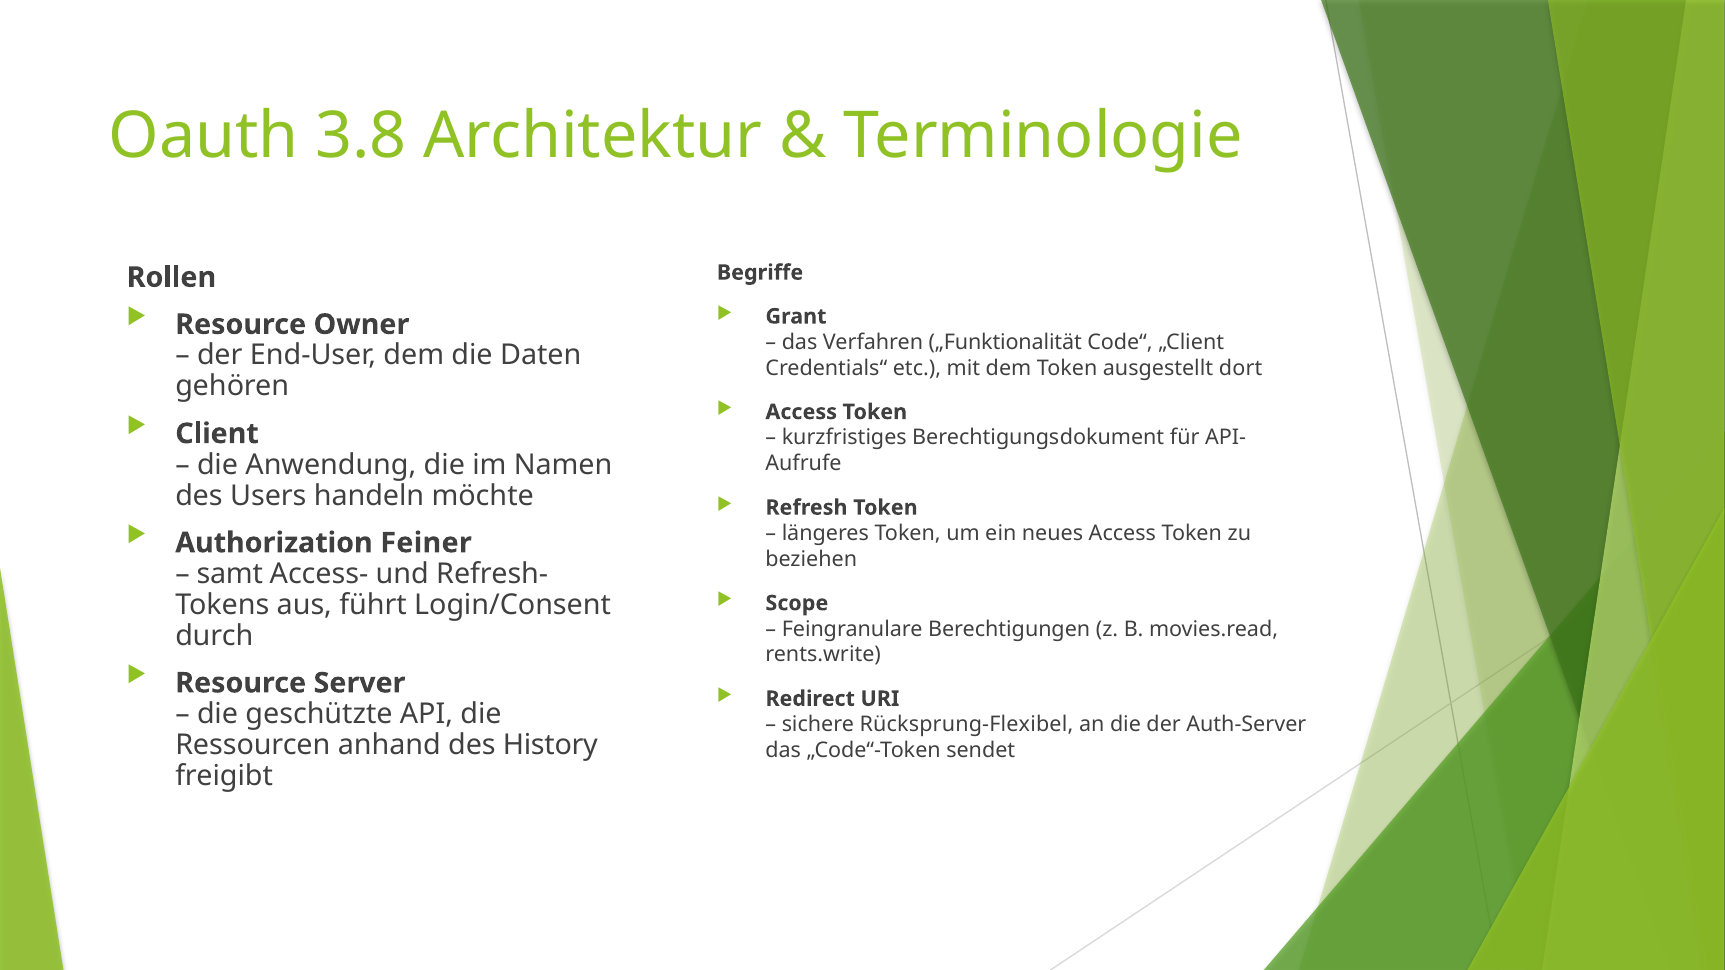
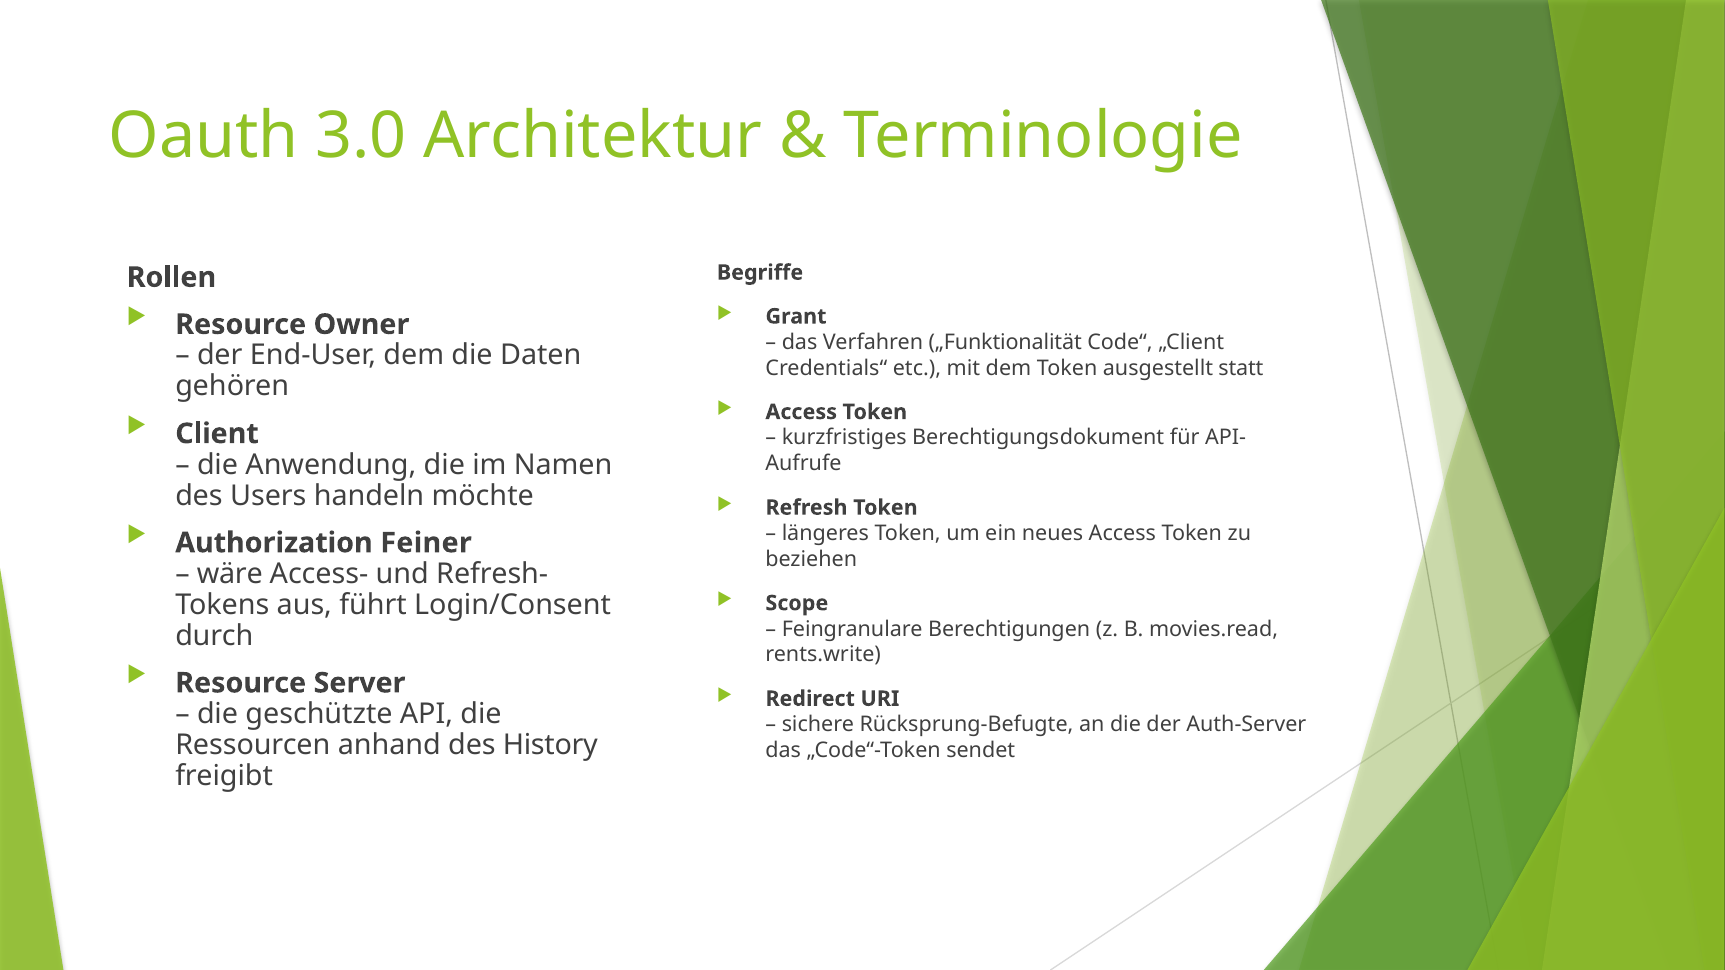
3.8: 3.8 -> 3.0
dort: dort -> statt
samt: samt -> wäre
Rücksprung-Flexibel: Rücksprung-Flexibel -> Rücksprung-Befugte
